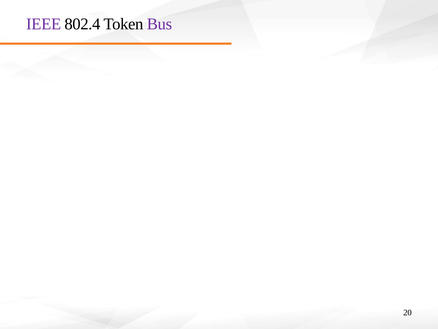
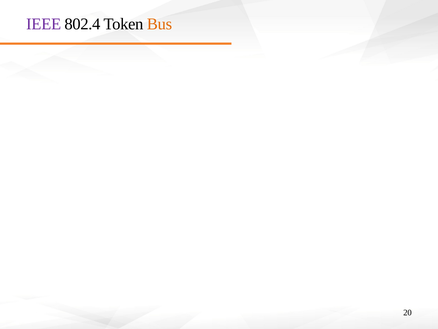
Bus at (159, 24) colour: purple -> orange
